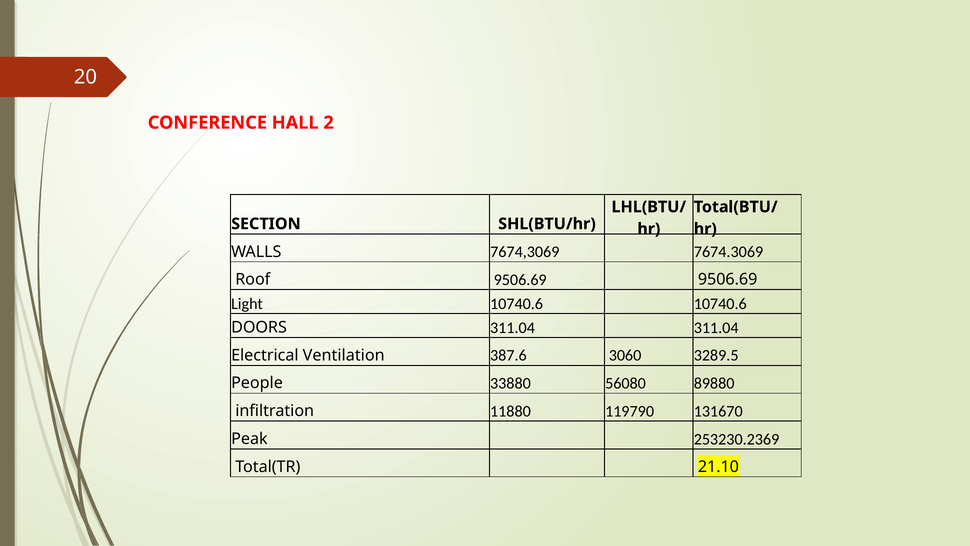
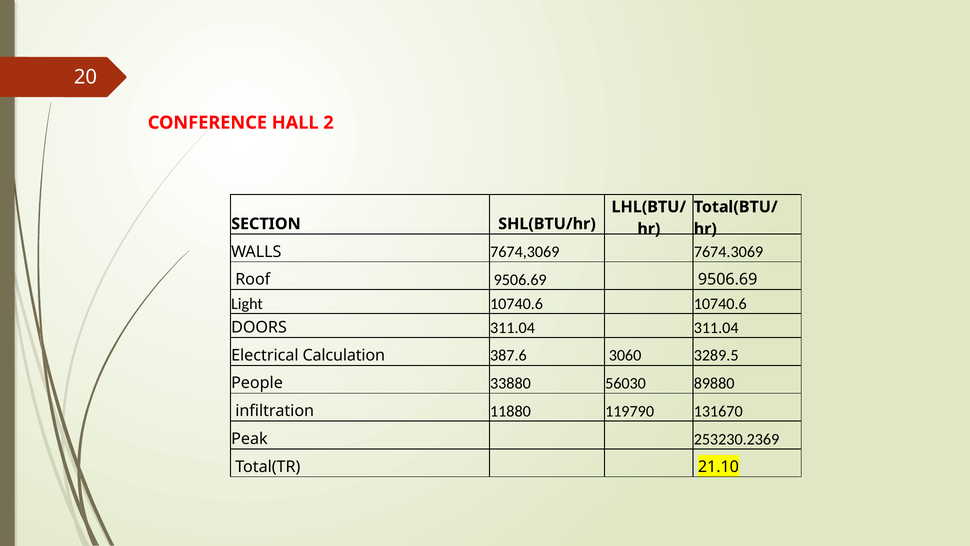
Ventilation: Ventilation -> Calculation
56080: 56080 -> 56030
